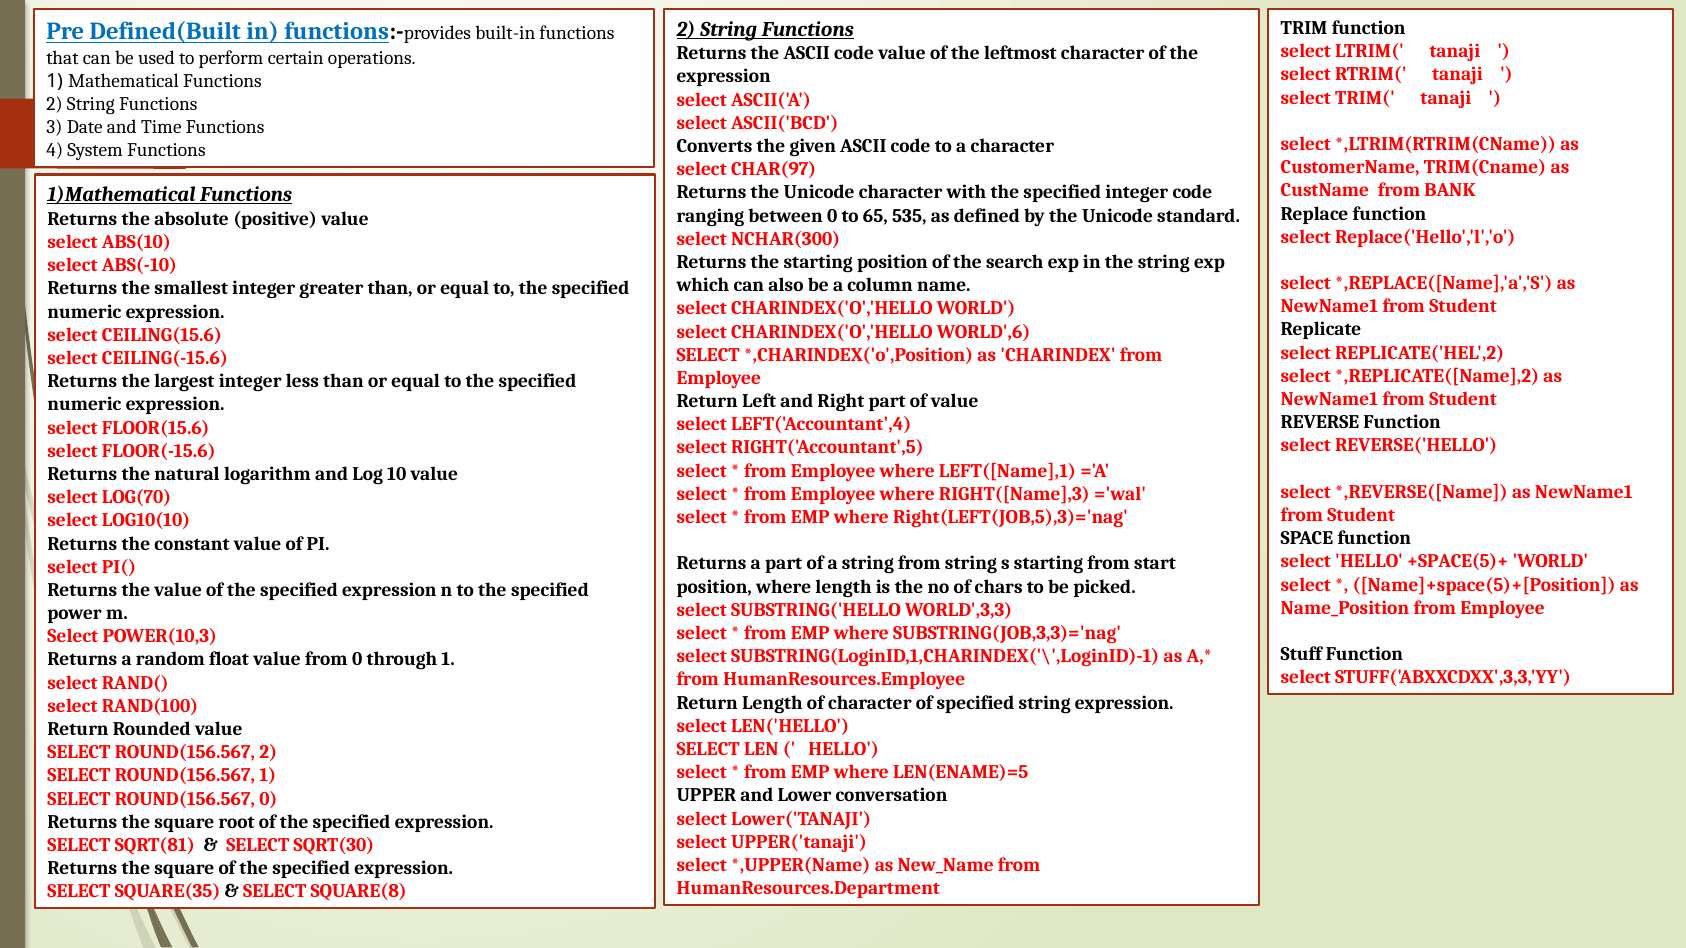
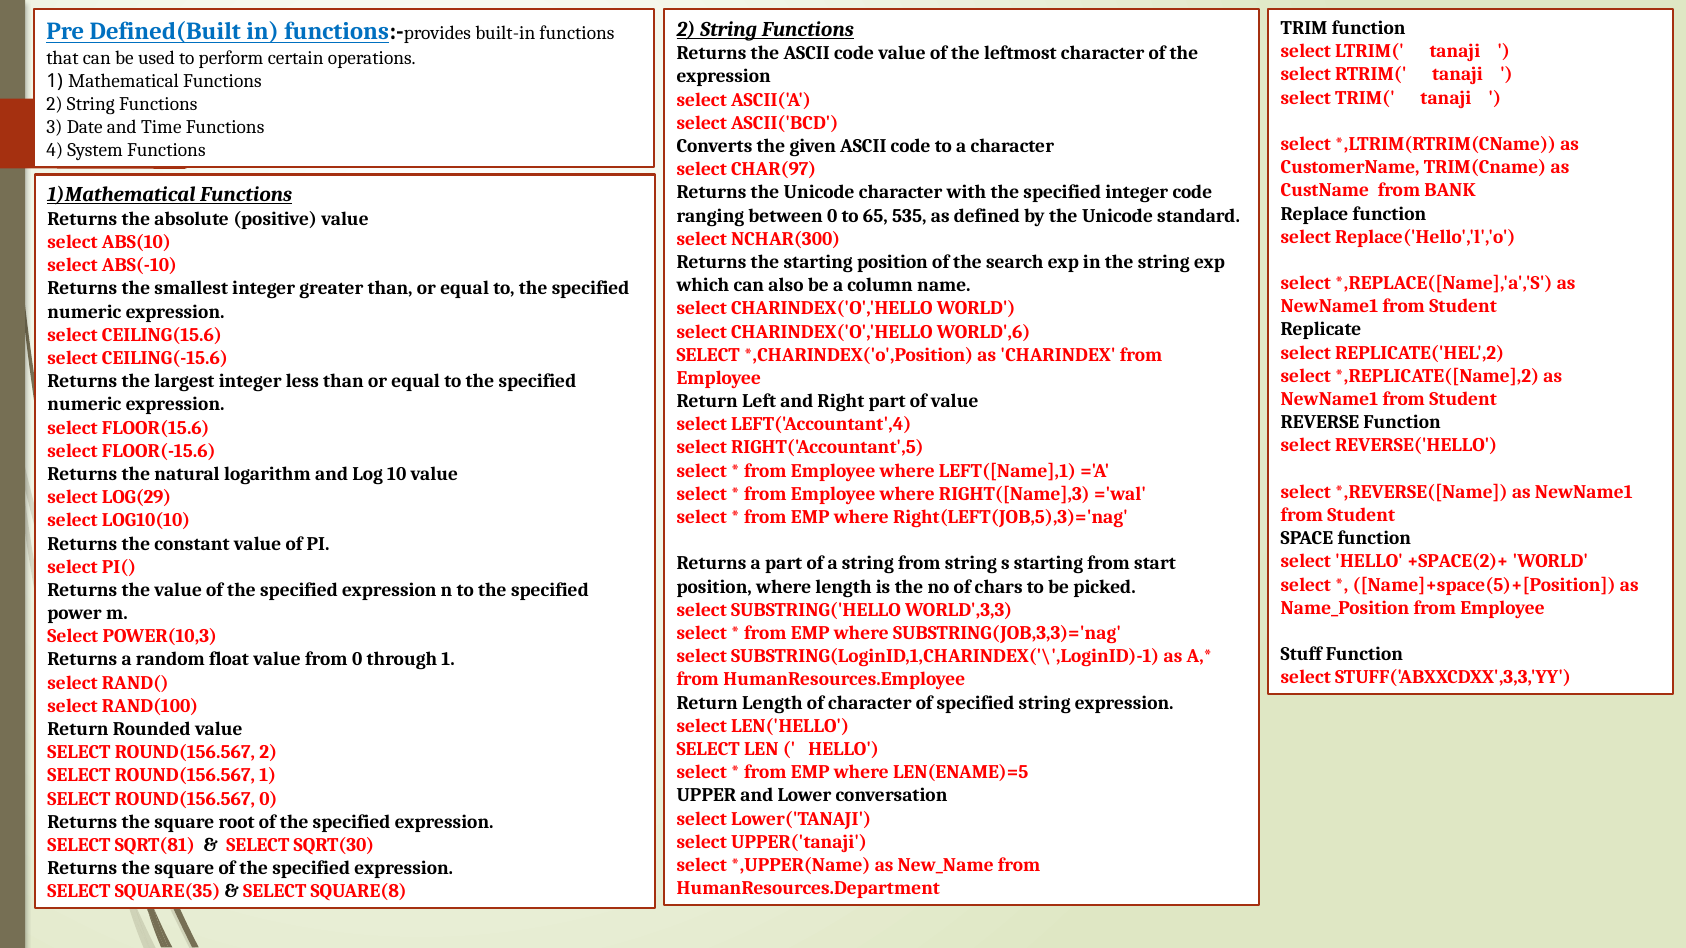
LOG(70: LOG(70 -> LOG(29
+SPACE(5)+: +SPACE(5)+ -> +SPACE(2)+
